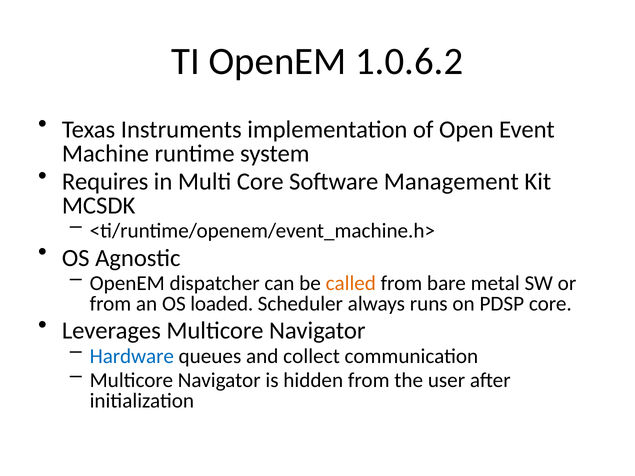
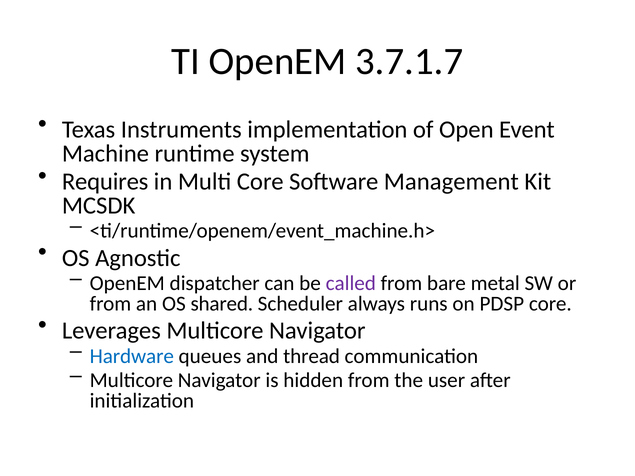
1.0.6.2: 1.0.6.2 -> 3.7.1.7
called colour: orange -> purple
loaded: loaded -> shared
collect: collect -> thread
